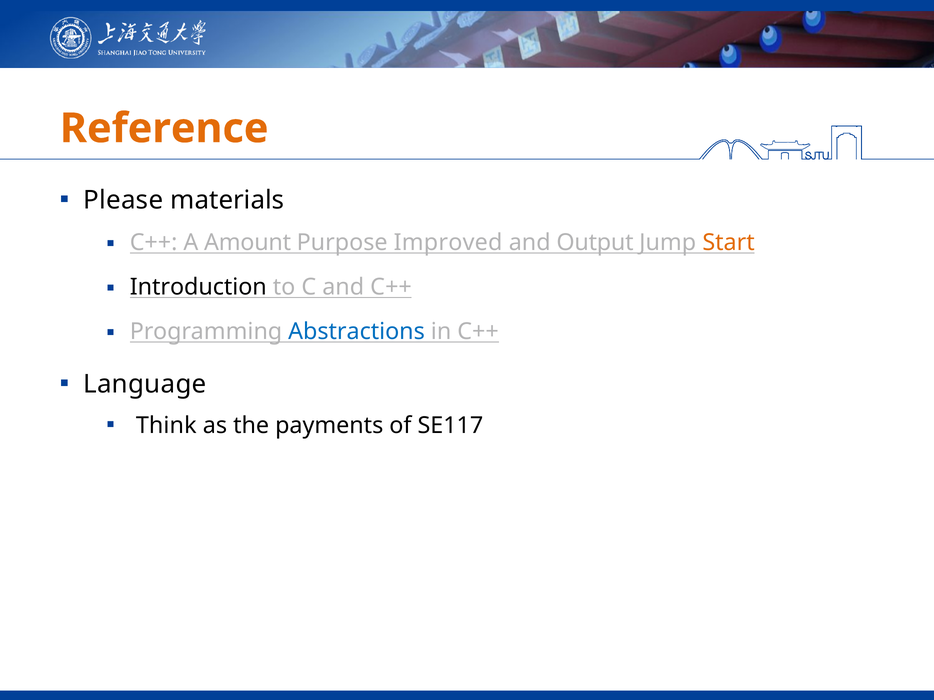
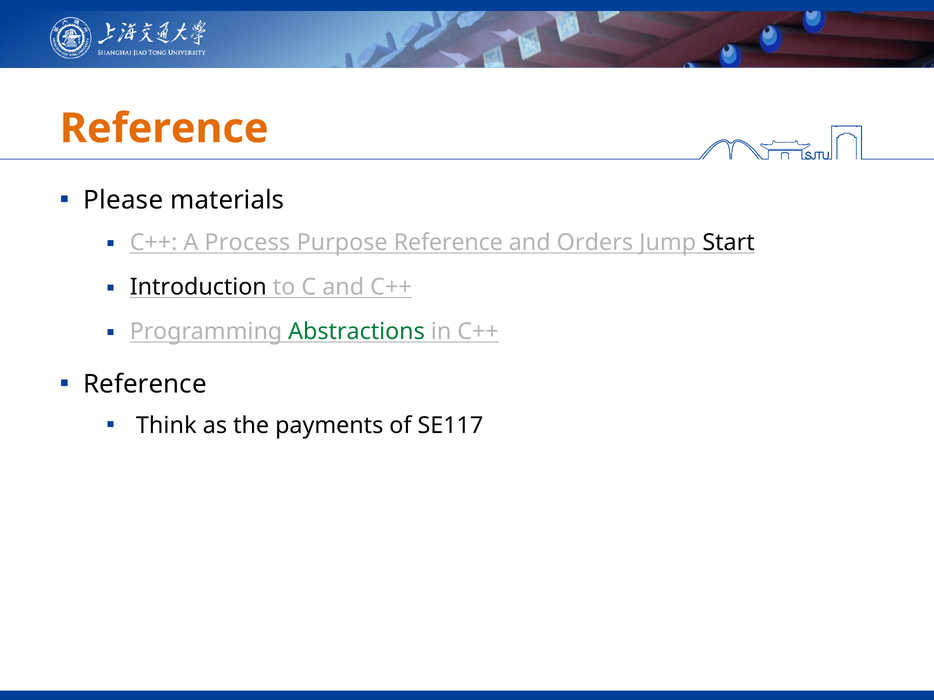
Amount: Amount -> Process
Purpose Improved: Improved -> Reference
Output: Output -> Orders
Start colour: orange -> black
Abstractions colour: blue -> green
Language at (145, 384): Language -> Reference
